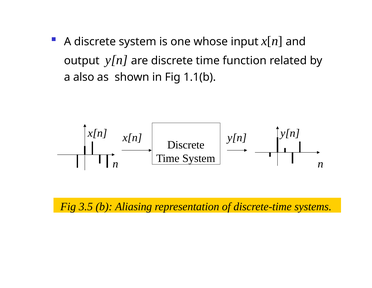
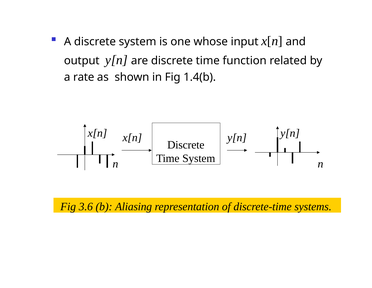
also: also -> rate
1.1(b: 1.1(b -> 1.4(b
3.5: 3.5 -> 3.6
